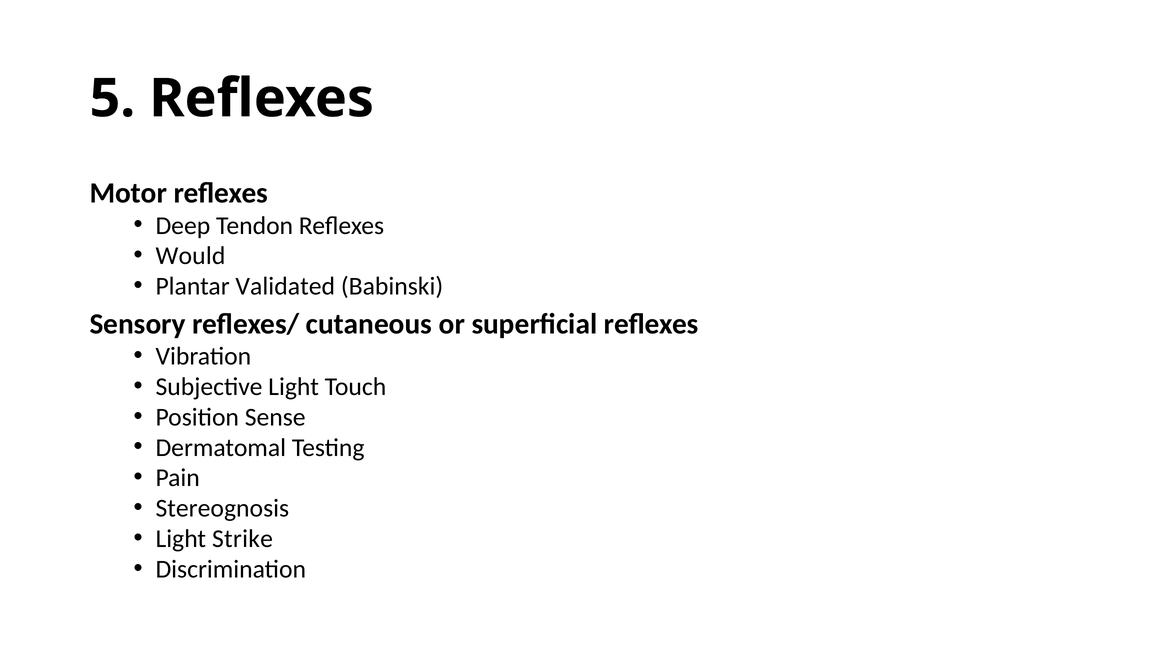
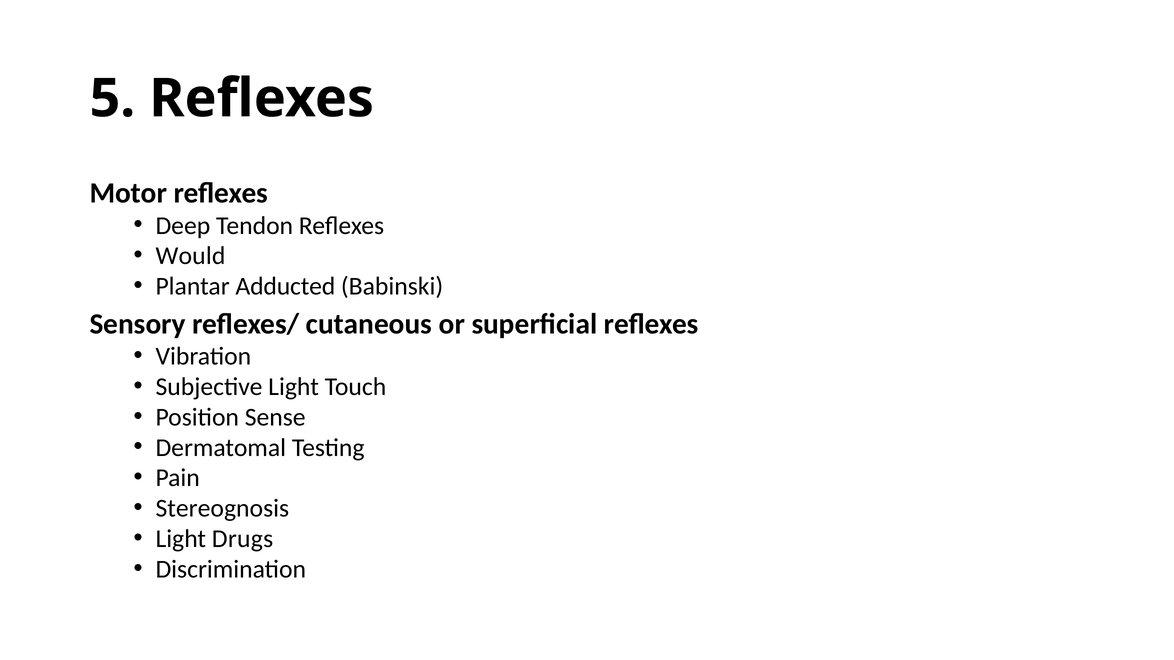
Validated: Validated -> Adducted
Strike: Strike -> Drugs
